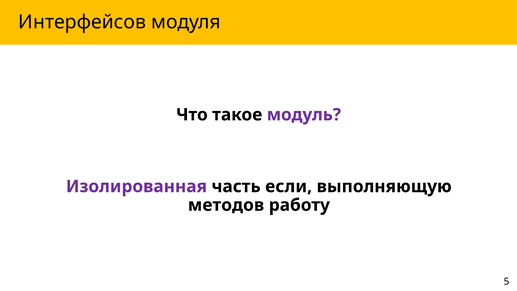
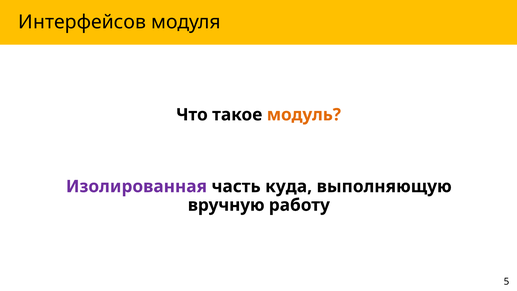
модуль colour: purple -> orange
если: если -> куда
методов: методов -> вручную
